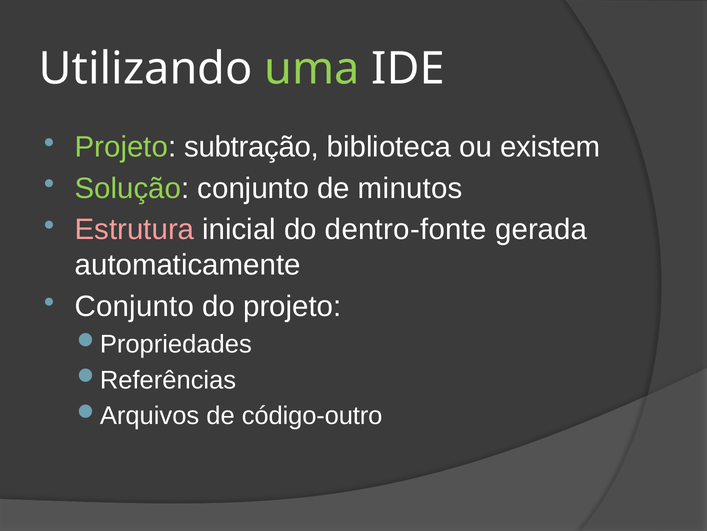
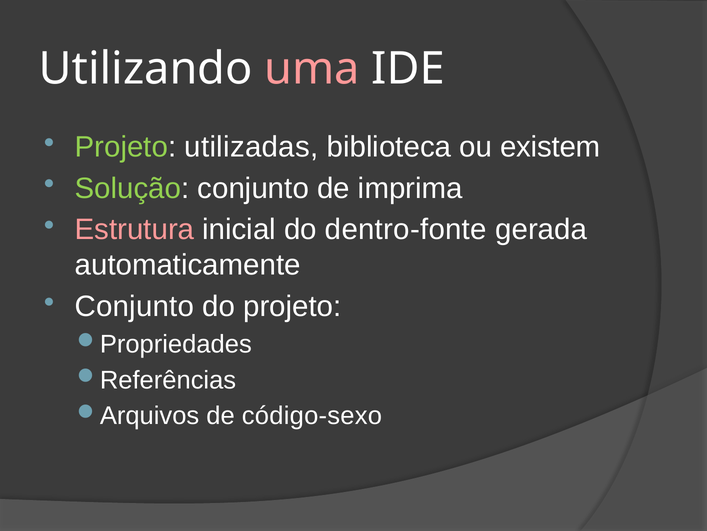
uma colour: light green -> pink
subtração: subtração -> utilizadas
minutos: minutos -> imprima
código-outro: código-outro -> código-sexo
